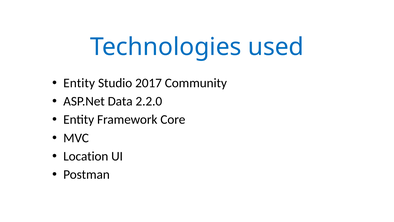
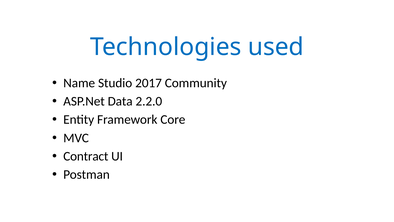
Entity at (79, 83): Entity -> Name
Location: Location -> Contract
